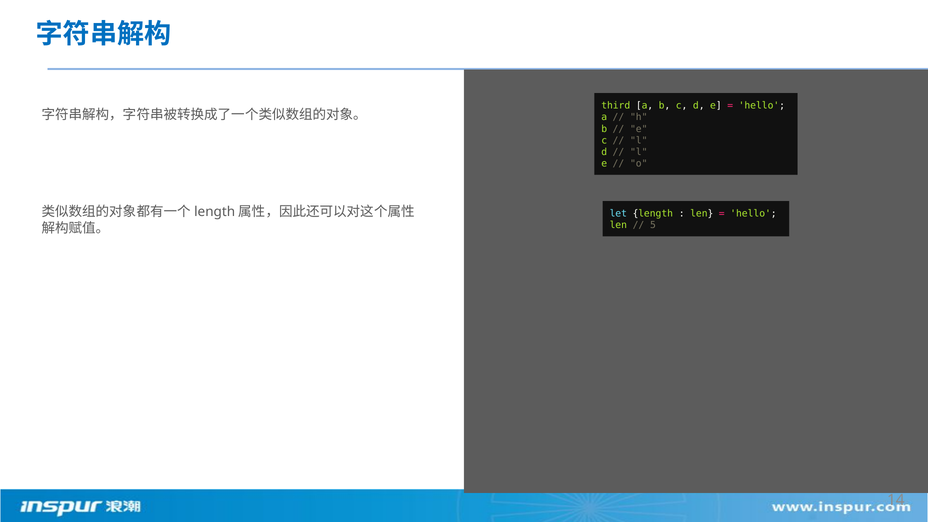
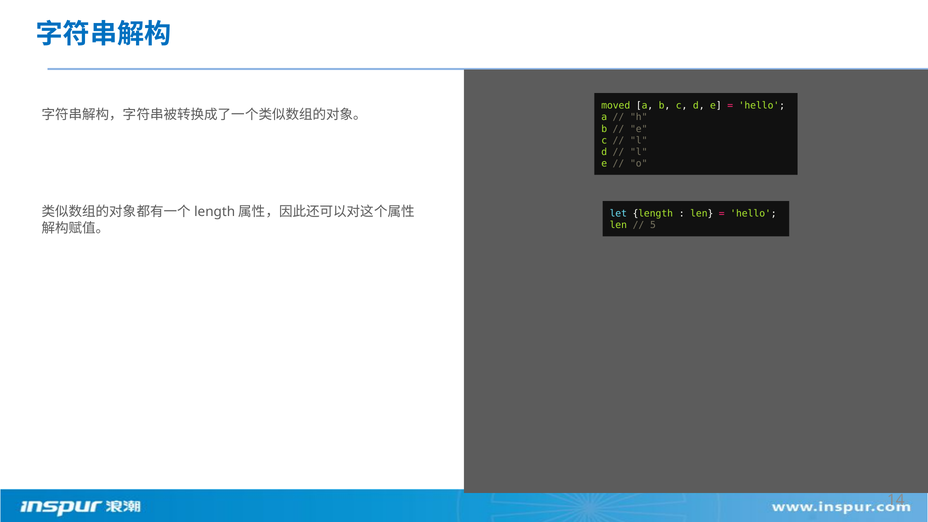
third: third -> moved
